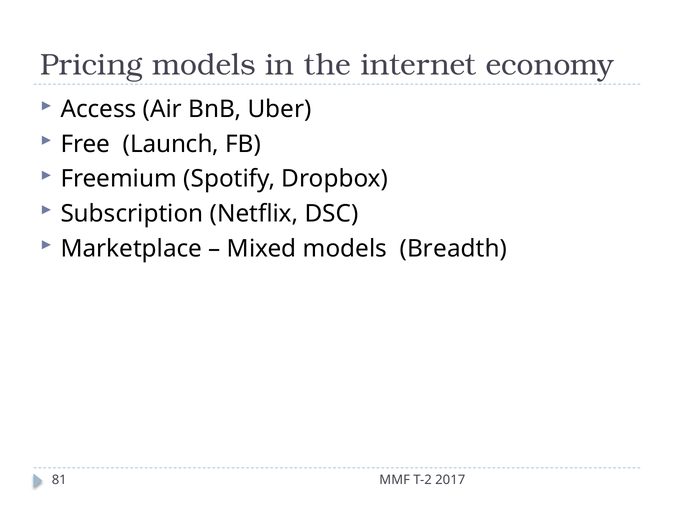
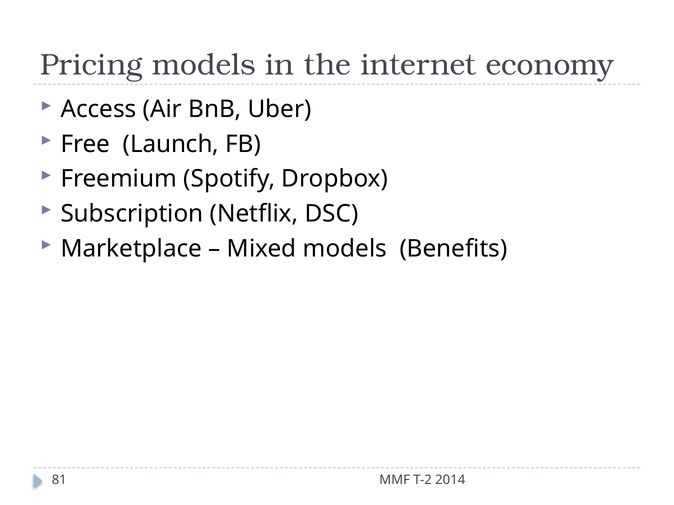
Breadth: Breadth -> Benefits
2017: 2017 -> 2014
